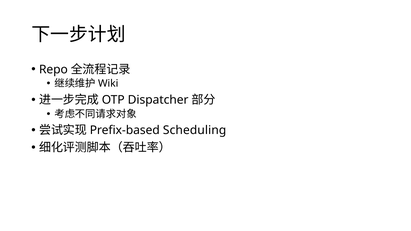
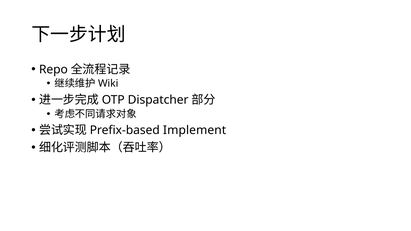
Scheduling: Scheduling -> Implement
